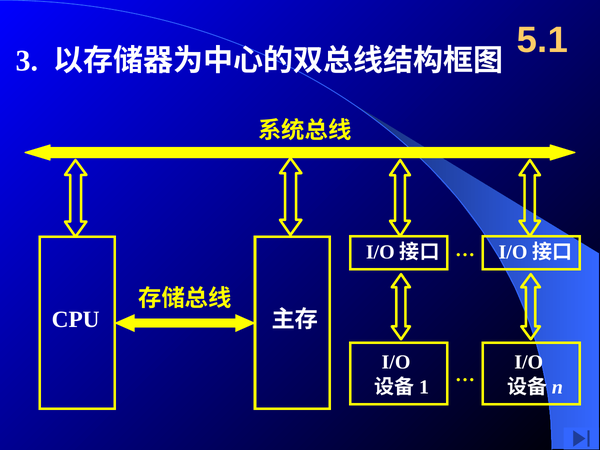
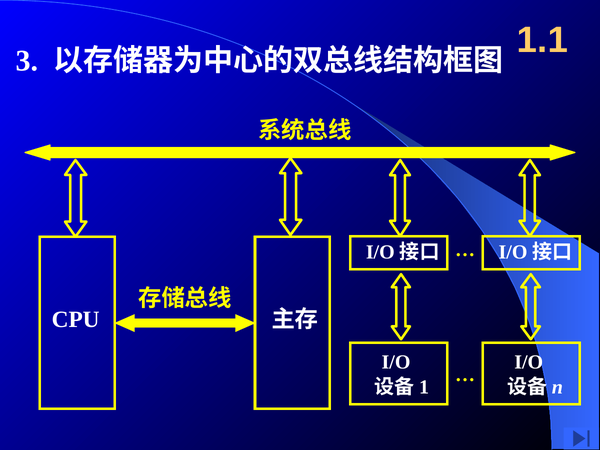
5.1: 5.1 -> 1.1
